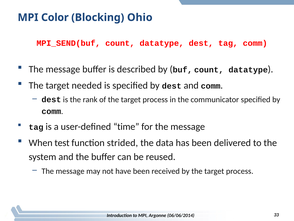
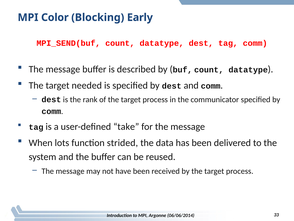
Ohio: Ohio -> Early
time: time -> take
test: test -> lots
